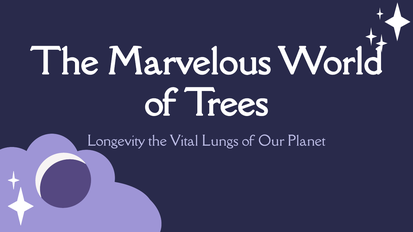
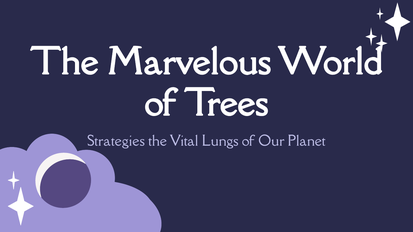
Longevity: Longevity -> Strategies
